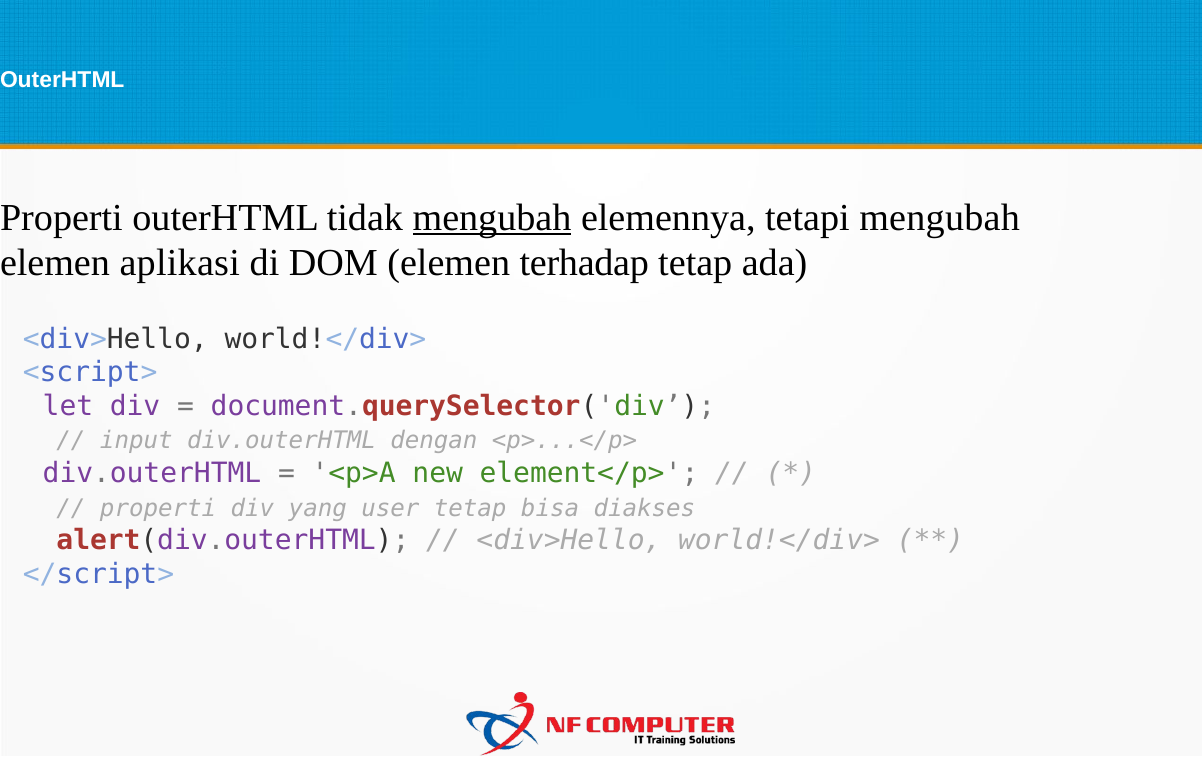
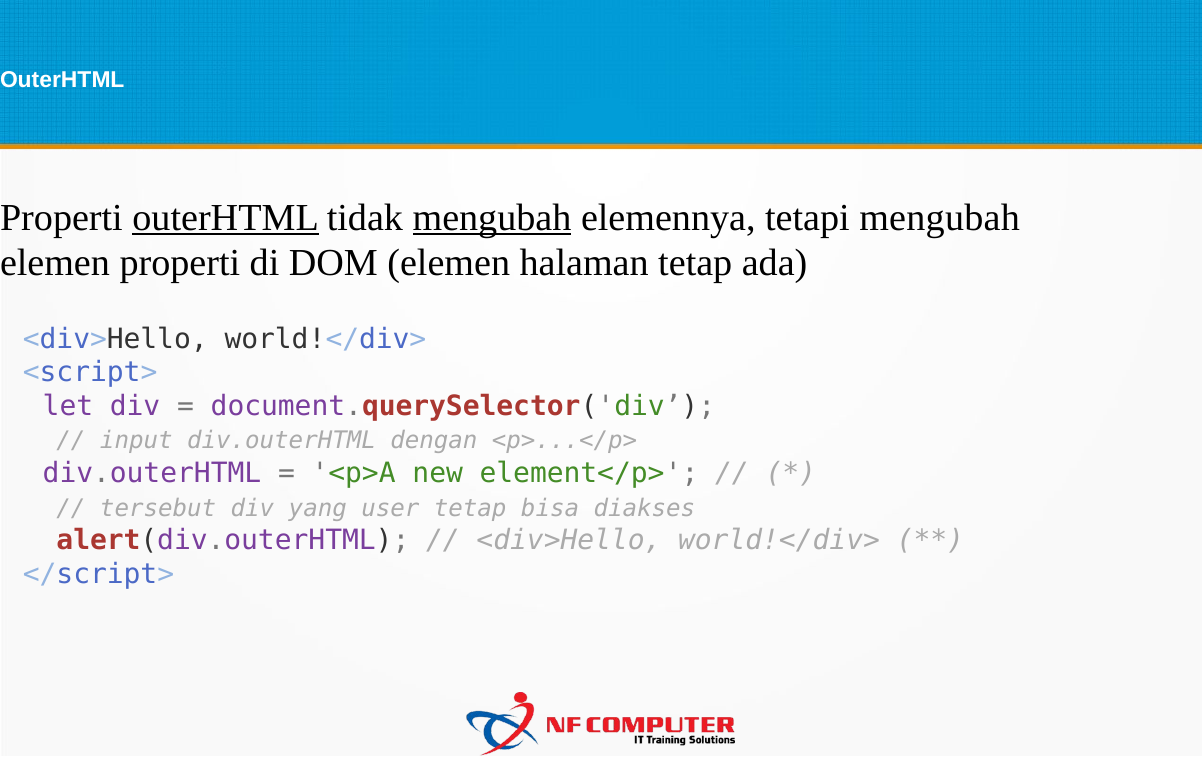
outerHTML at (226, 218) underline: none -> present
elemen aplikasi: aplikasi -> properti
terhadap: terhadap -> halaman
properti at (158, 508): properti -> tersebut
